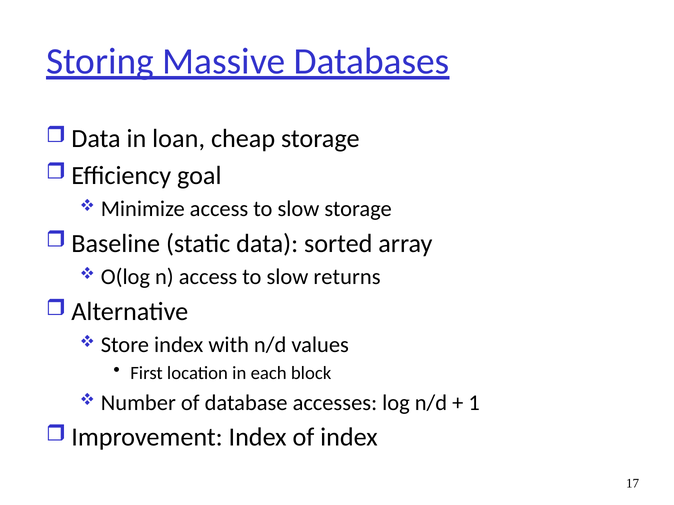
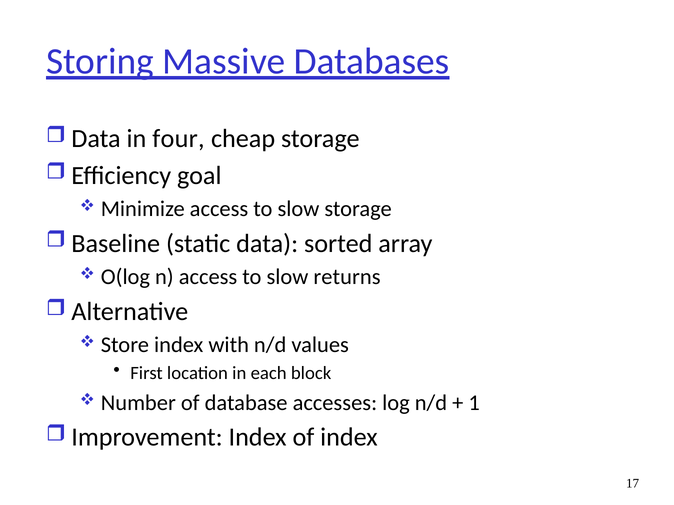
loan: loan -> four
